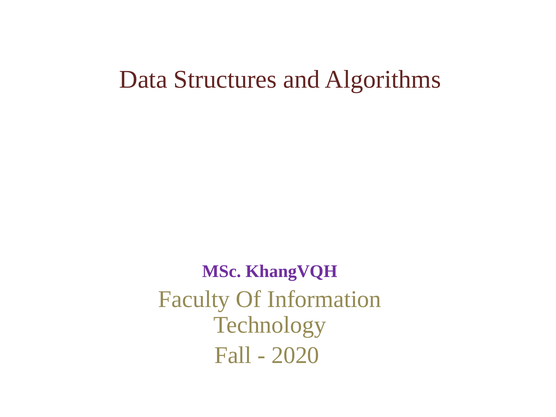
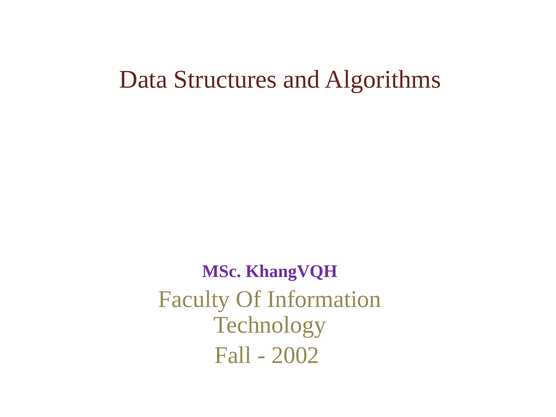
2020: 2020 -> 2002
